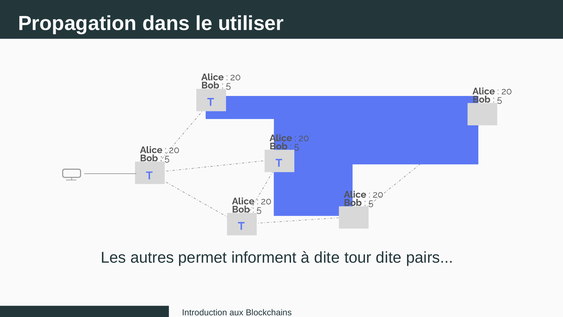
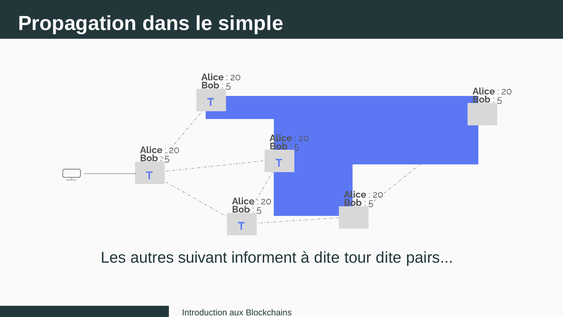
utiliser: utiliser -> simple
permet: permet -> suivant
